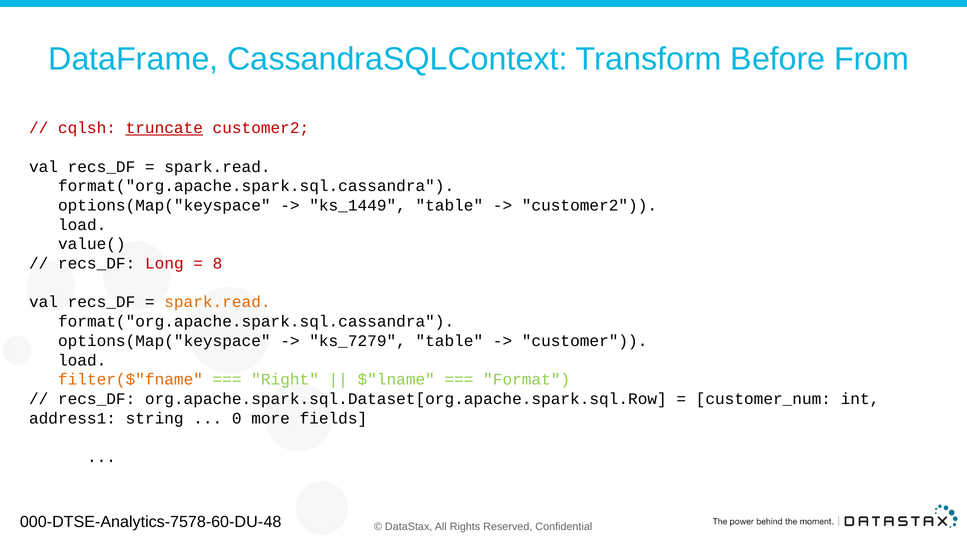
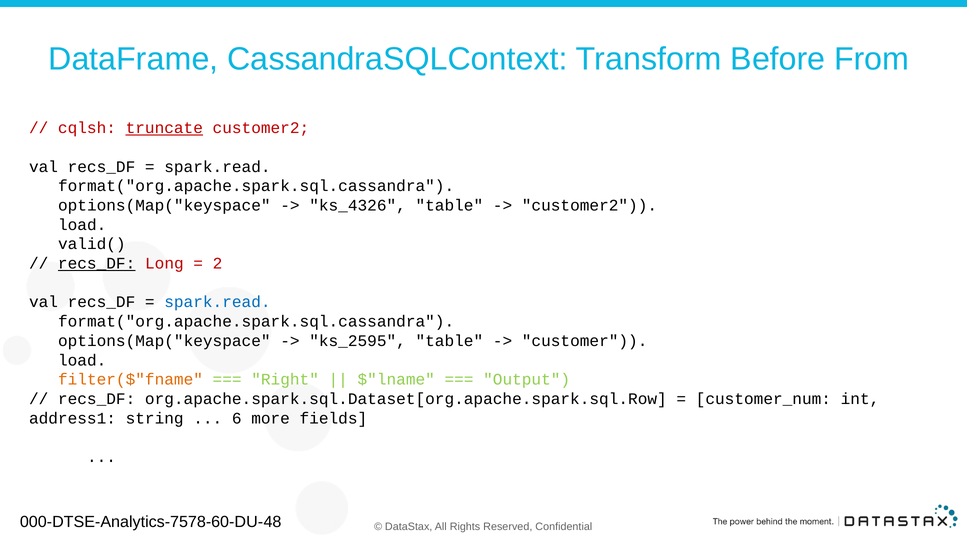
ks_1449: ks_1449 -> ks_4326
value(: value( -> valid(
recs_DF at (97, 263) underline: none -> present
8: 8 -> 2
spark.read at (217, 302) colour: orange -> blue
ks_7279: ks_7279 -> ks_2595
Format: Format -> Output
0: 0 -> 6
